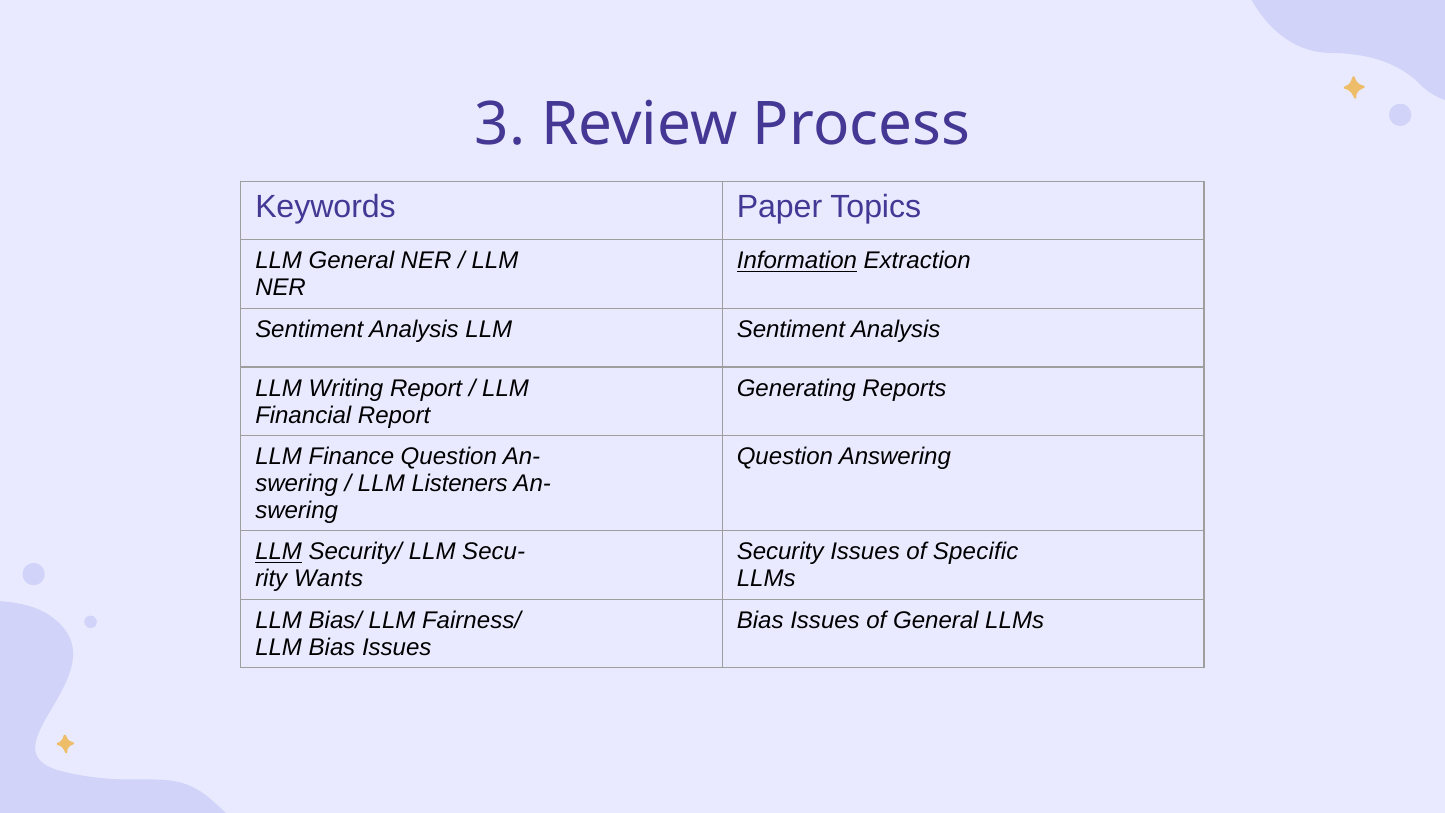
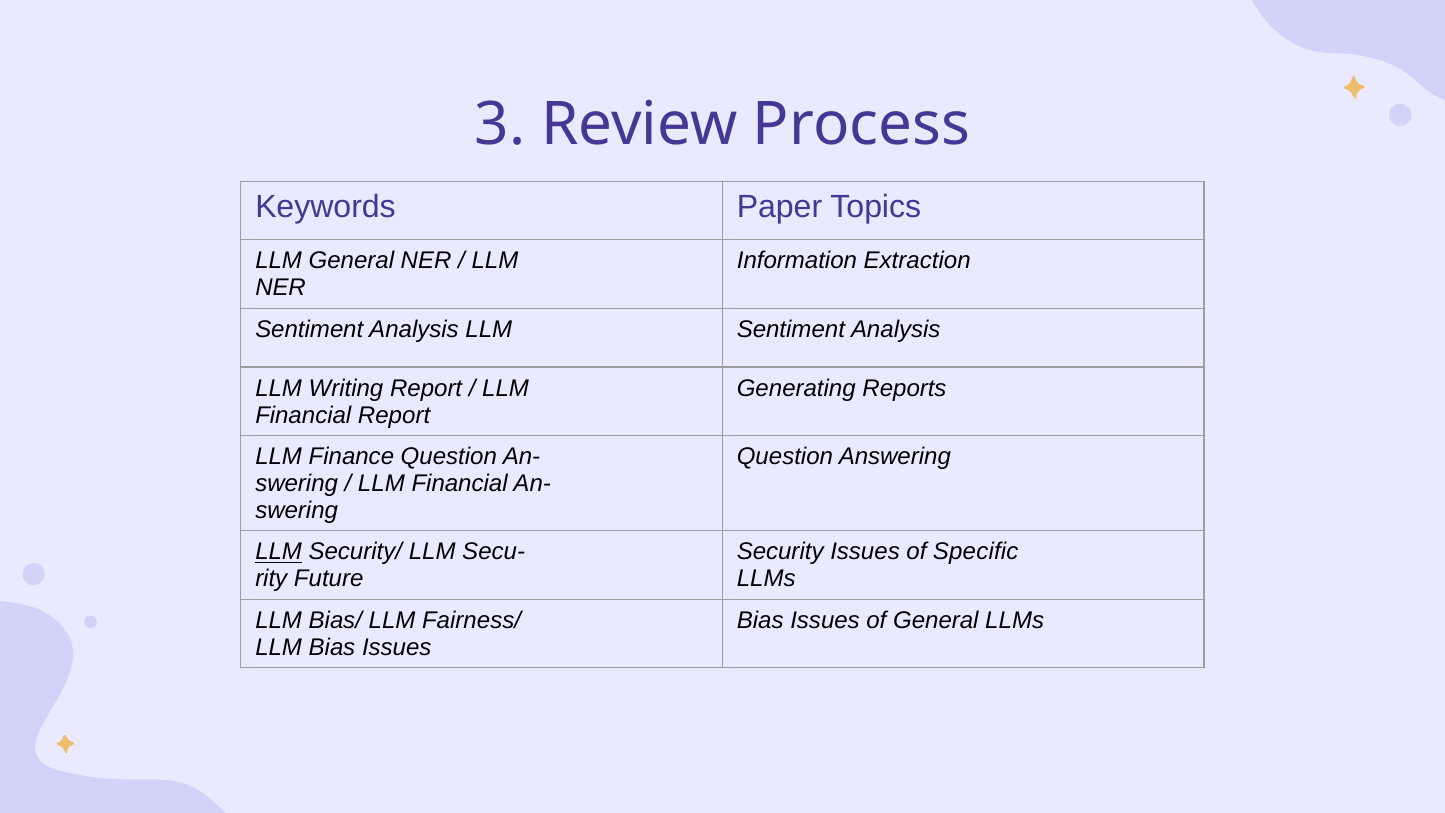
Information underline: present -> none
Listeners at (460, 483): Listeners -> Financial
Wants: Wants -> Future
